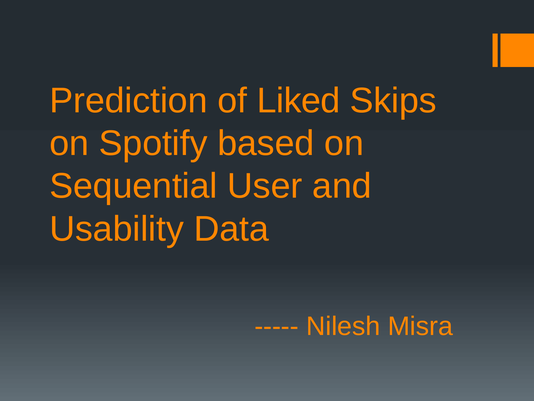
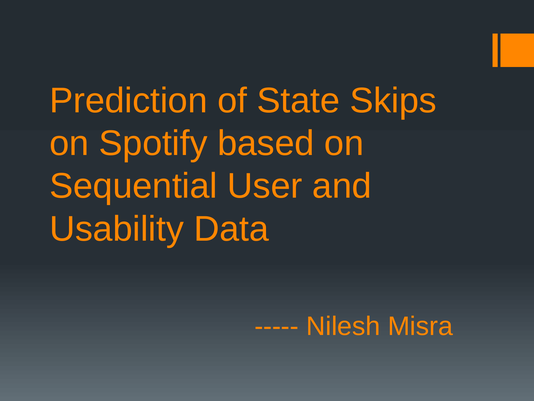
Liked: Liked -> State
